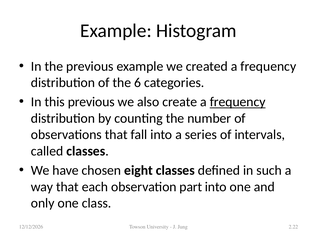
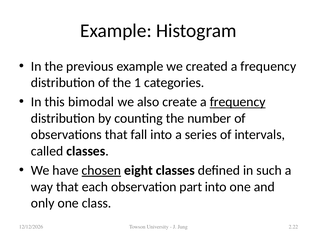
6: 6 -> 1
this previous: previous -> bimodal
chosen underline: none -> present
